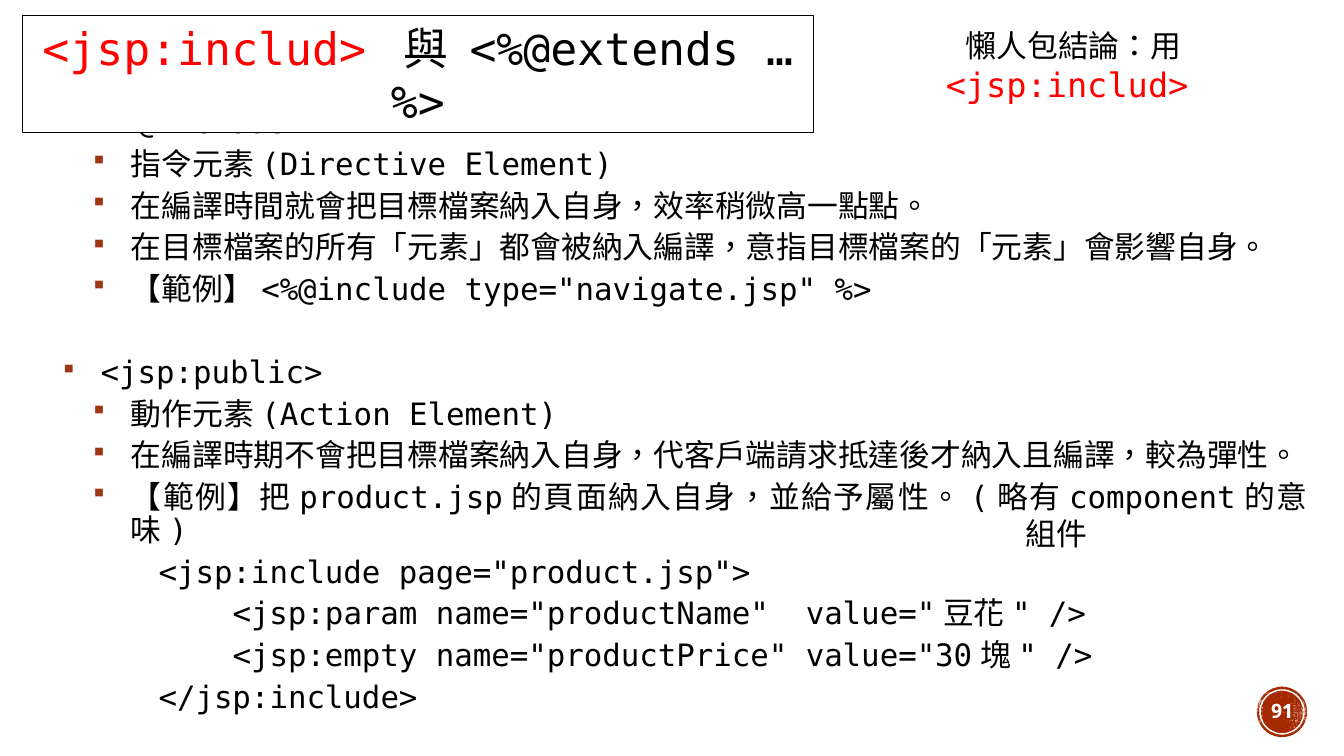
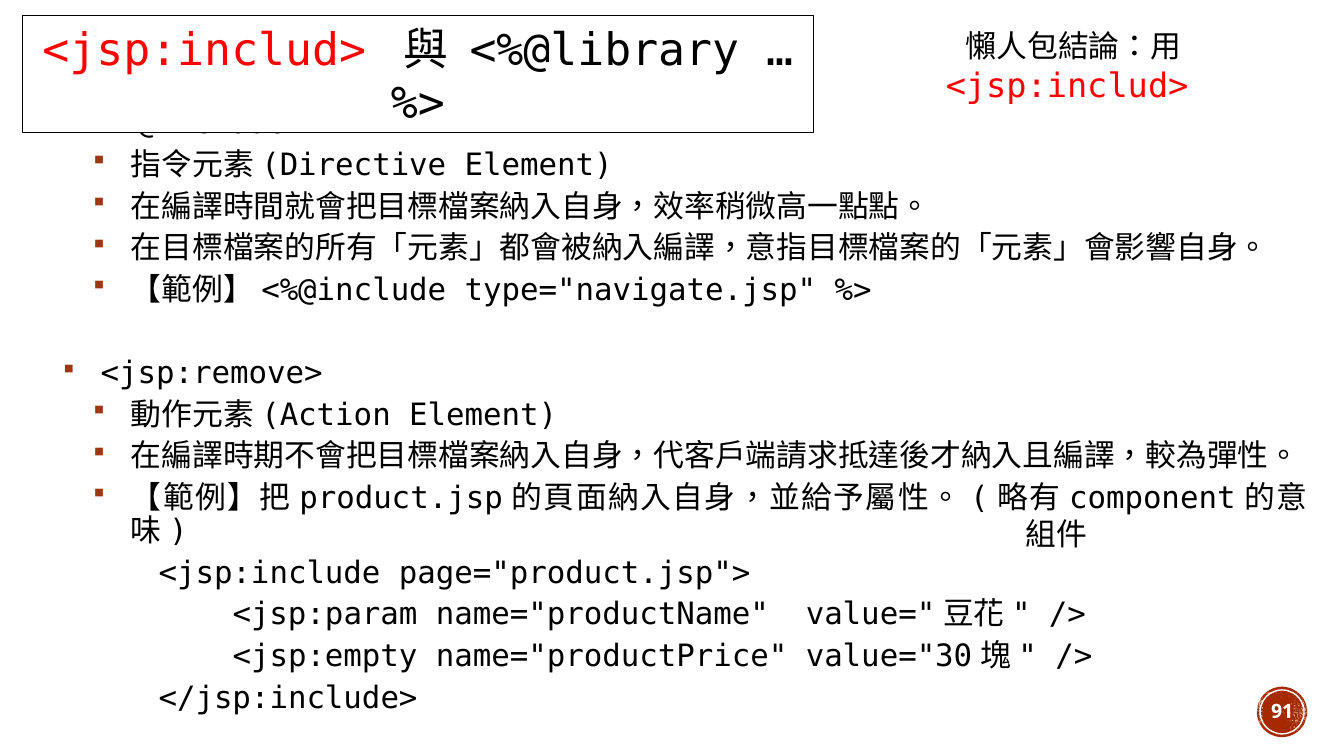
<%@extends: <%@extends -> <%@library
<jsp:public>: <jsp:public> -> <jsp:remove>
